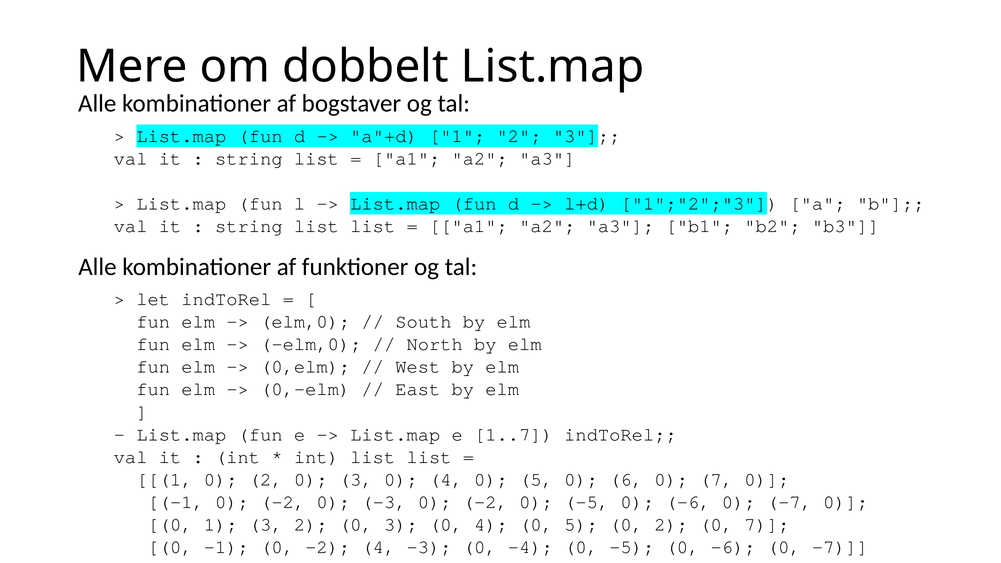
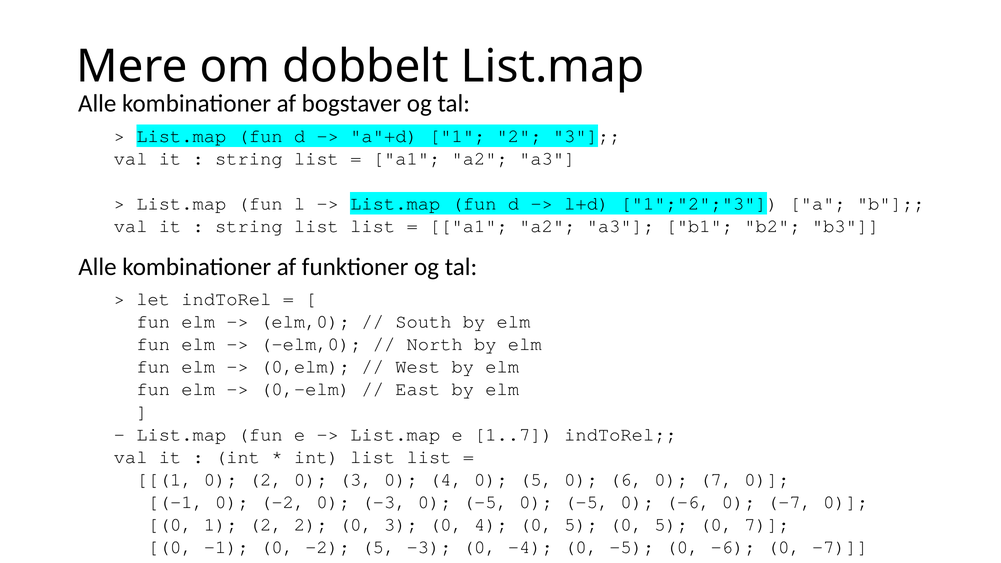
-3 0 -2: -2 -> -5
0 1 3: 3 -> 2
5 0 2: 2 -> 5
-2 4: 4 -> 5
